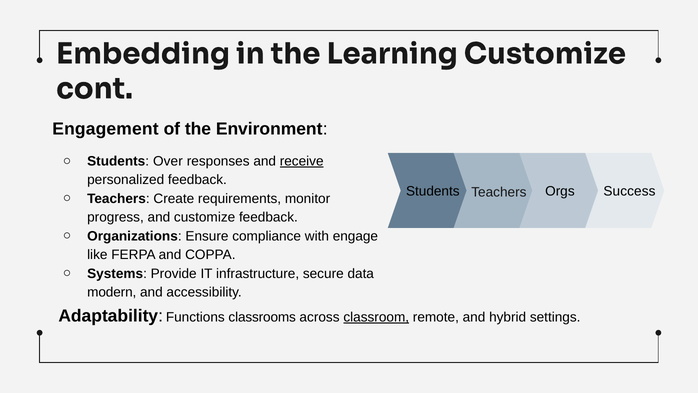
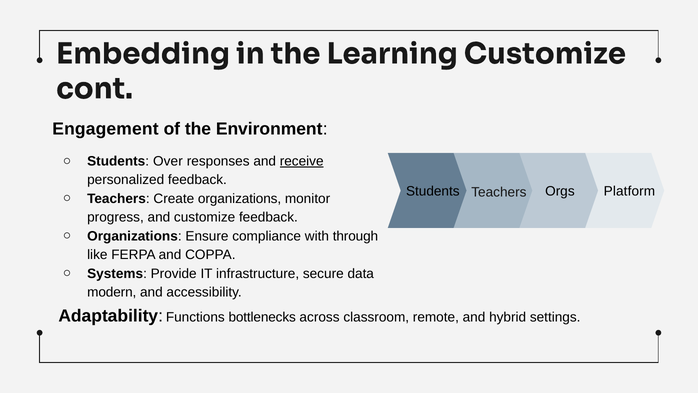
Success: Success -> Platform
Create requirements: requirements -> organizations
engage: engage -> through
classrooms: classrooms -> bottlenecks
classroom underline: present -> none
